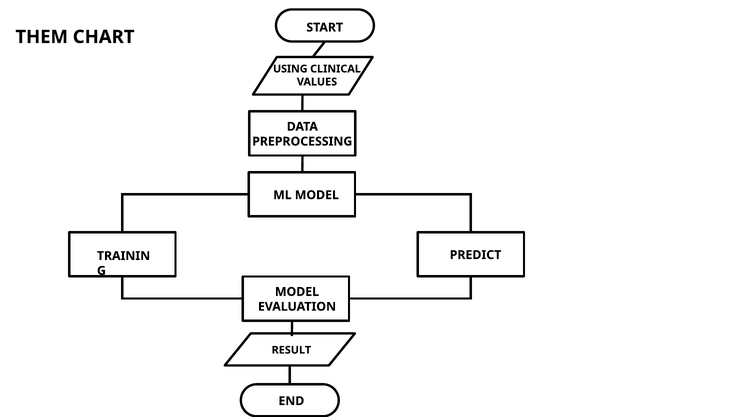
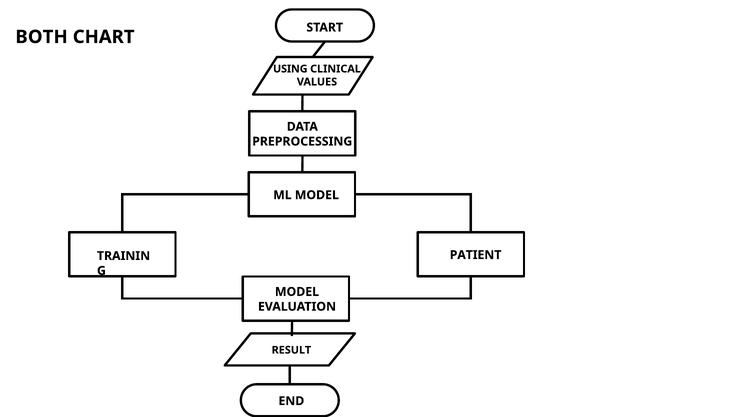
THEM: THEM -> BOTH
PREDICT: PREDICT -> PATIENT
